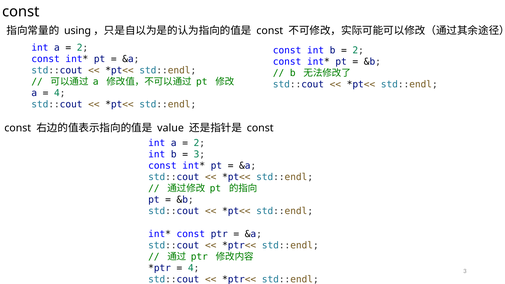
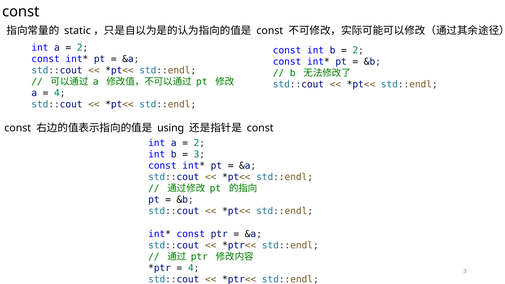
using: using -> static
value: value -> using
